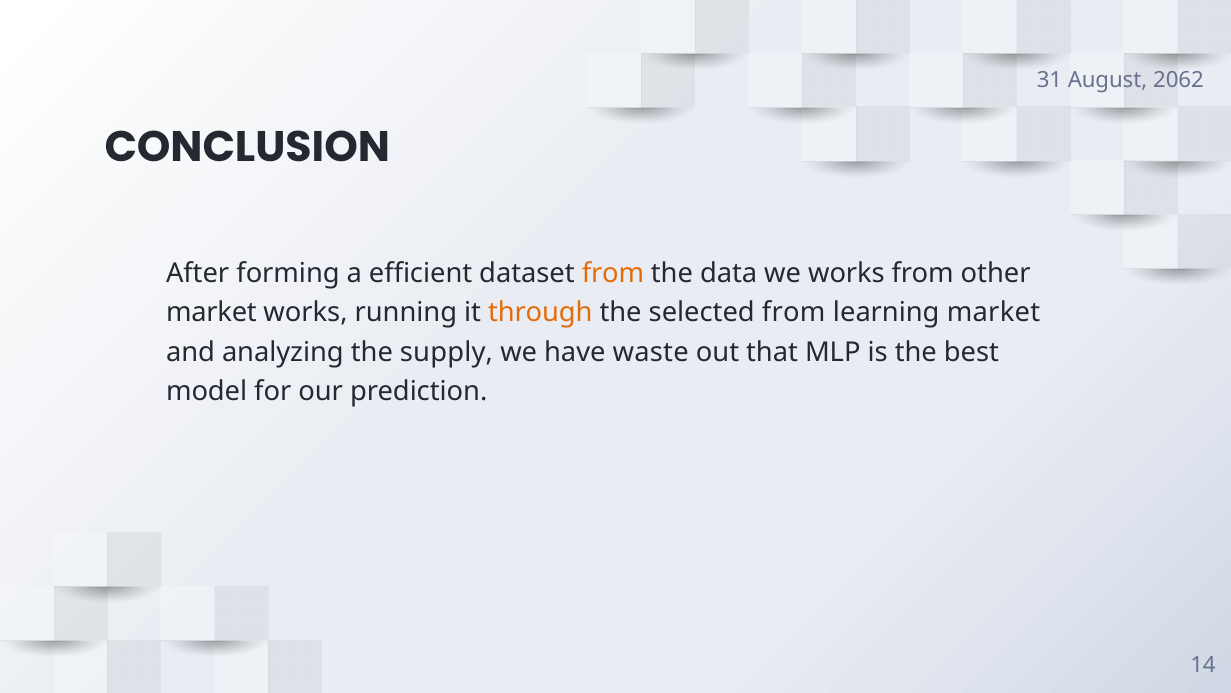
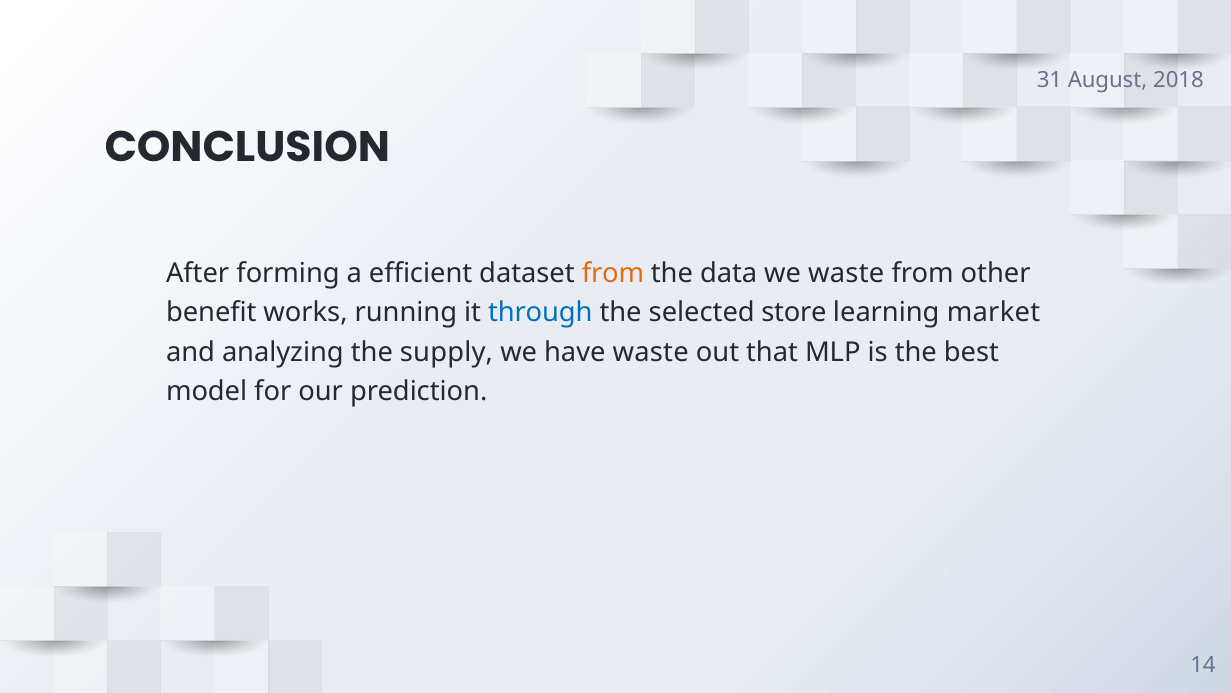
2062: 2062 -> 2018
we works: works -> waste
market at (211, 312): market -> benefit
through colour: orange -> blue
selected from: from -> store
